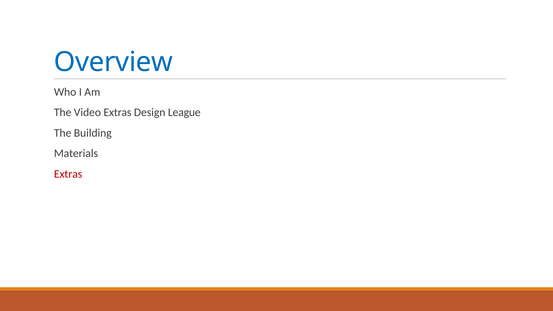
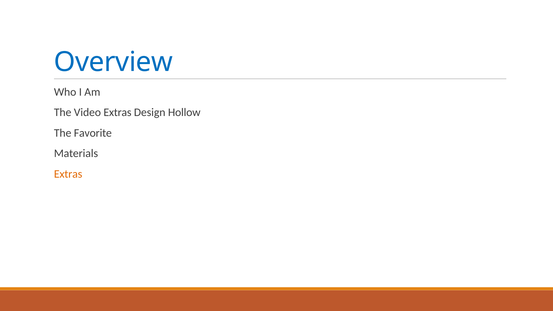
League: League -> Hollow
Building: Building -> Favorite
Extras at (68, 174) colour: red -> orange
